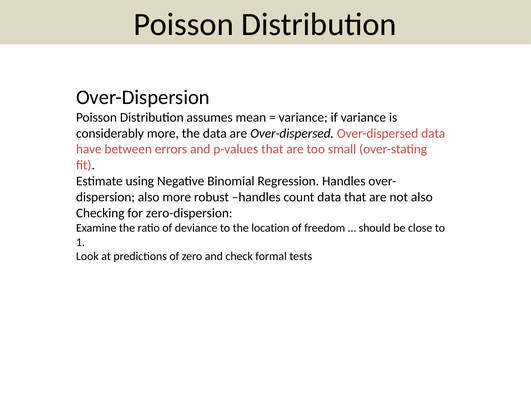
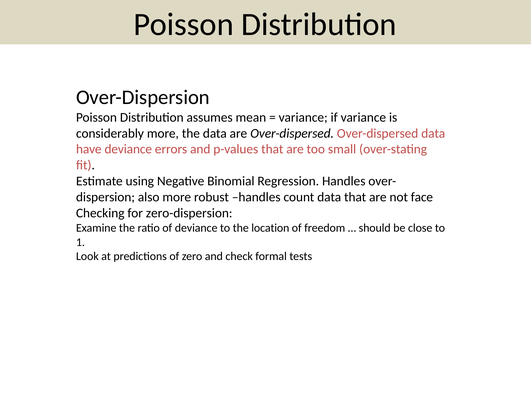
have between: between -> deviance
not also: also -> face
